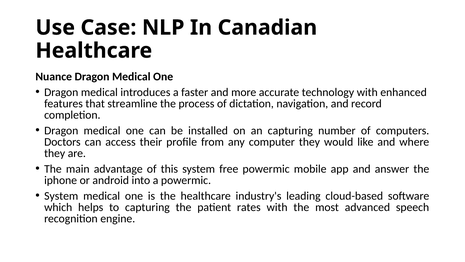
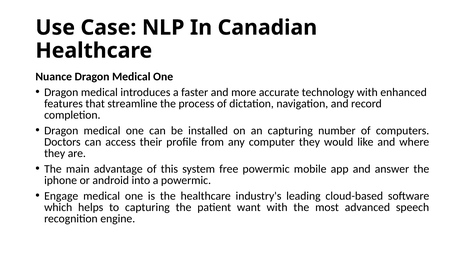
System at (61, 196): System -> Engage
rates: rates -> want
